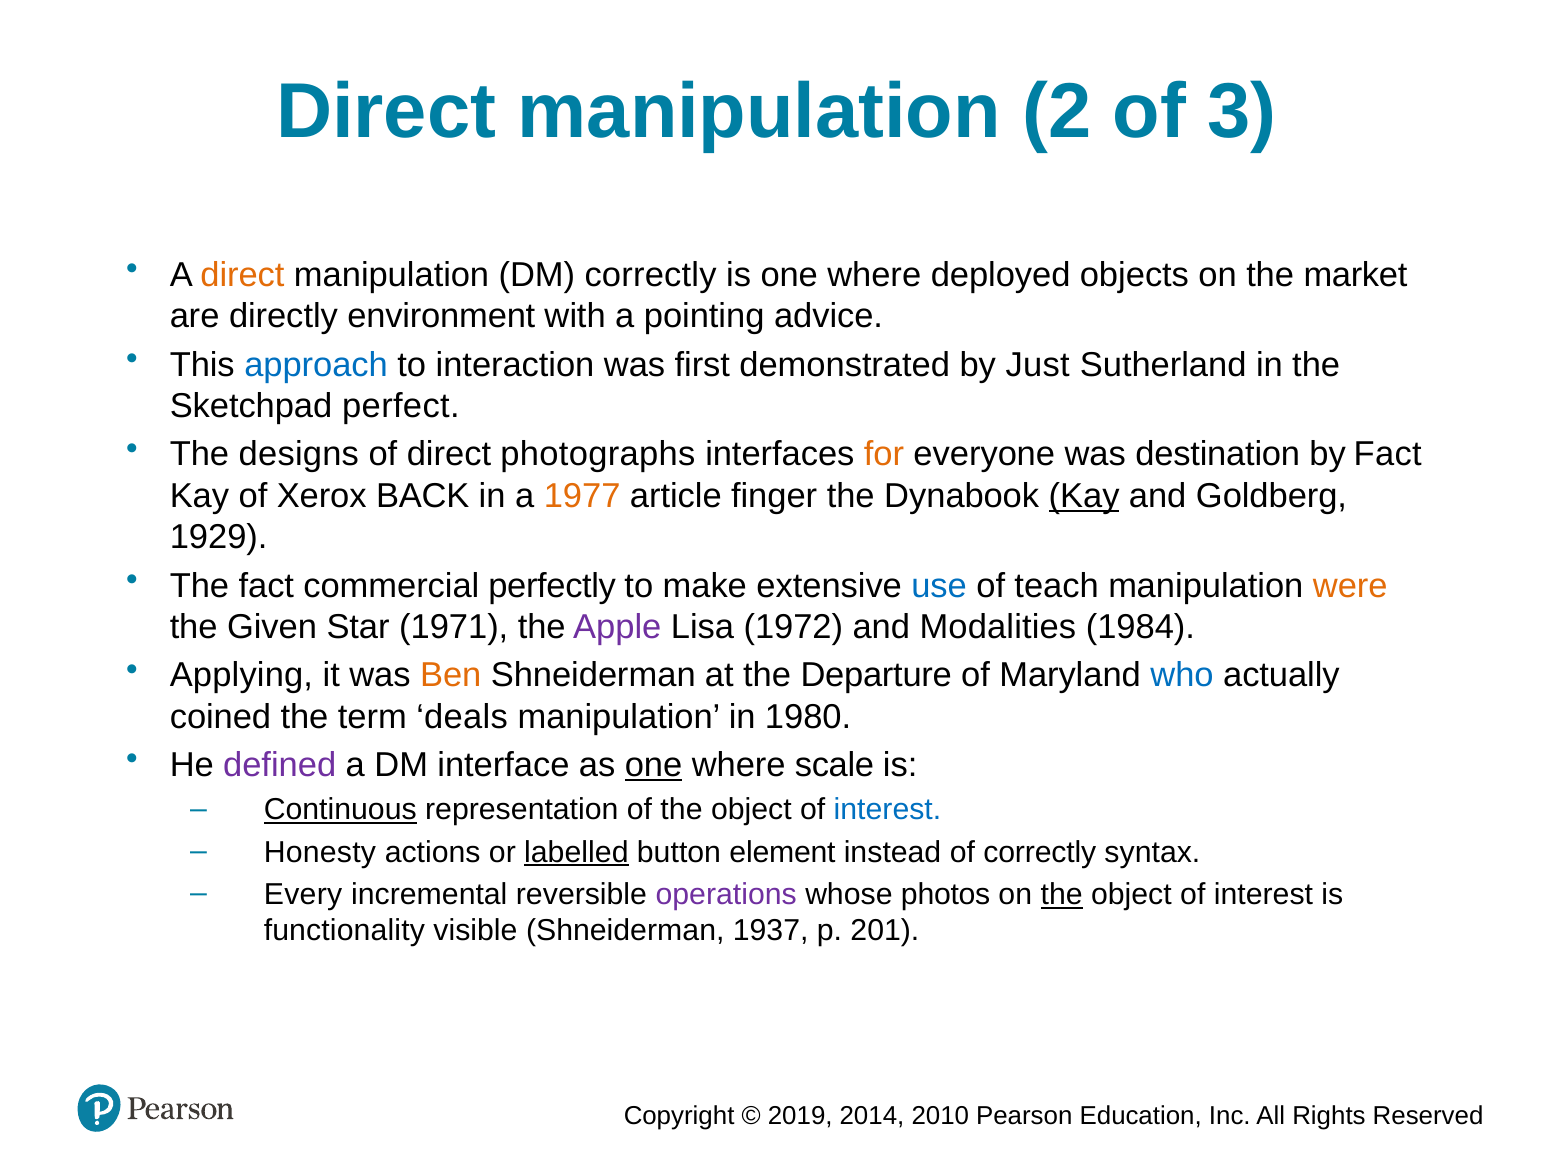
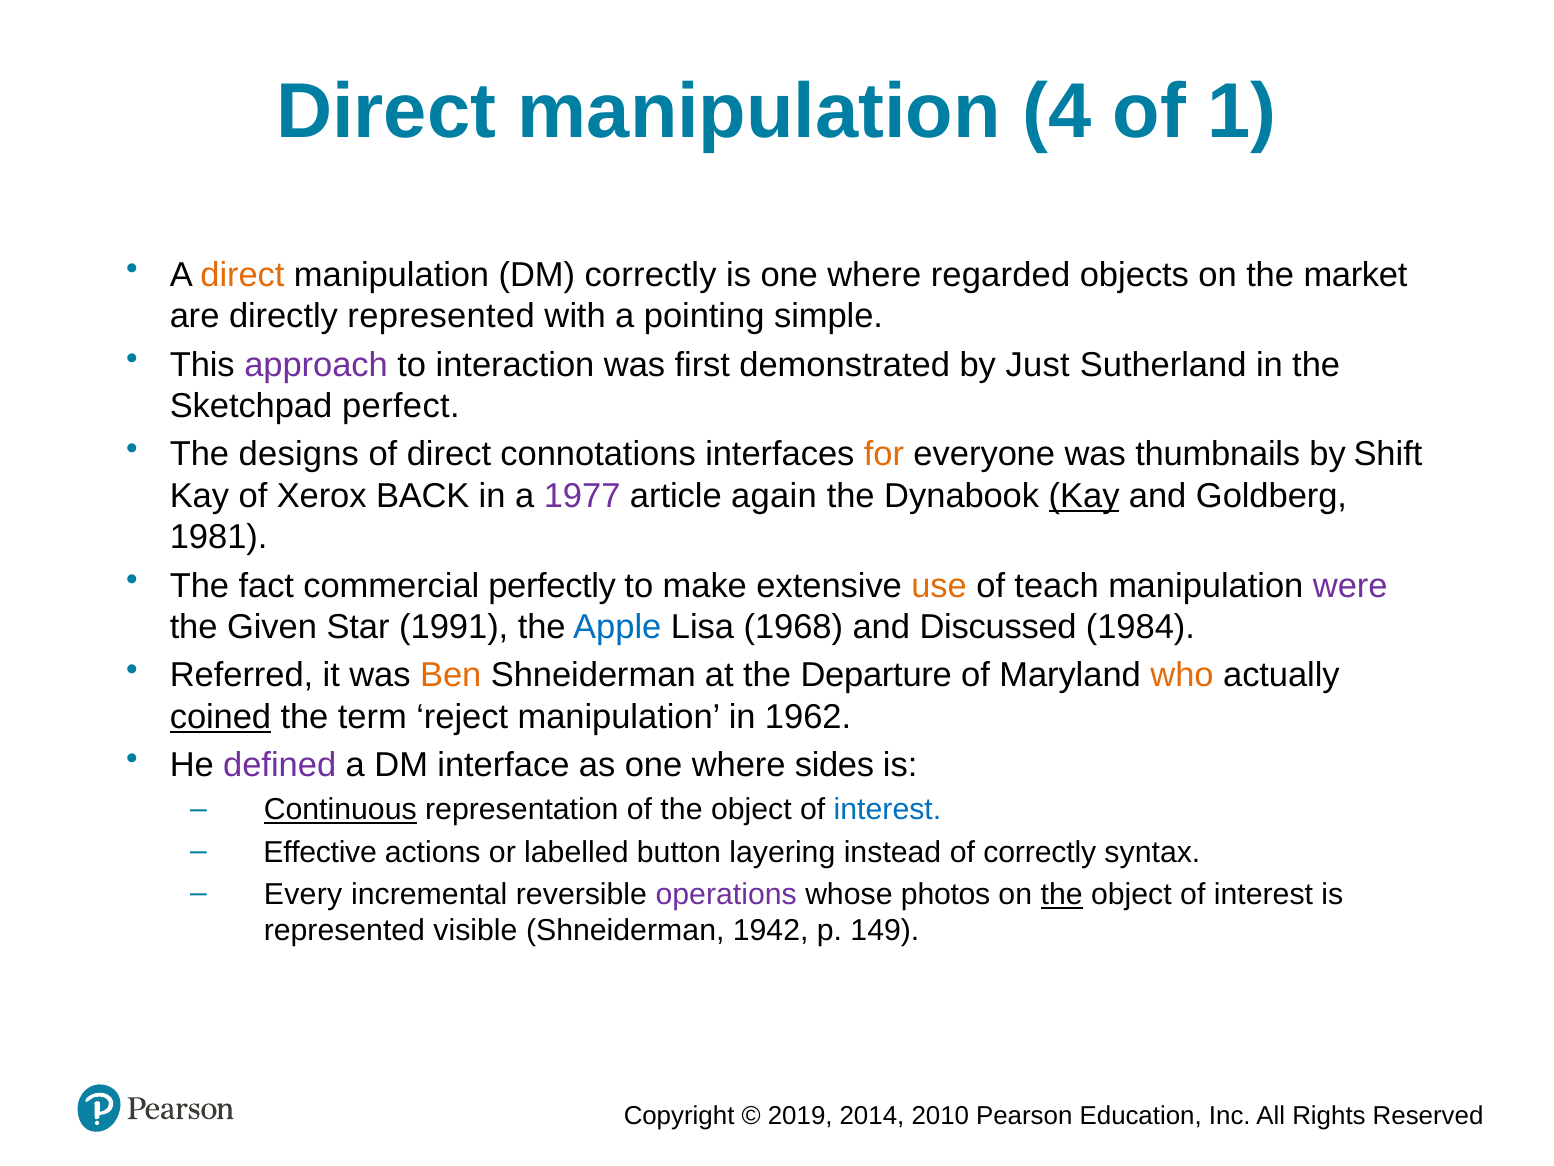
2: 2 -> 4
3: 3 -> 1
deployed: deployed -> regarded
directly environment: environment -> represented
advice: advice -> simple
approach colour: blue -> purple
photographs: photographs -> connotations
destination: destination -> thumbnails
by Fact: Fact -> Shift
1977 colour: orange -> purple
finger: finger -> again
1929: 1929 -> 1981
use colour: blue -> orange
were colour: orange -> purple
1971: 1971 -> 1991
Apple colour: purple -> blue
1972: 1972 -> 1968
Modalities: Modalities -> Discussed
Applying: Applying -> Referred
who colour: blue -> orange
coined underline: none -> present
deals: deals -> reject
1980: 1980 -> 1962
one at (654, 765) underline: present -> none
scale: scale -> sides
Honesty: Honesty -> Effective
labelled underline: present -> none
element: element -> layering
functionality at (344, 931): functionality -> represented
1937: 1937 -> 1942
201: 201 -> 149
